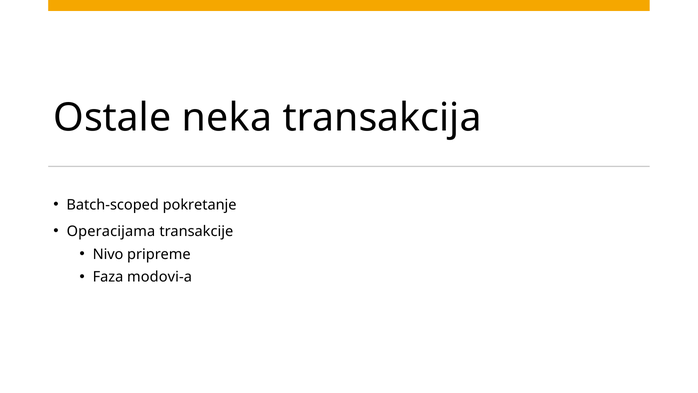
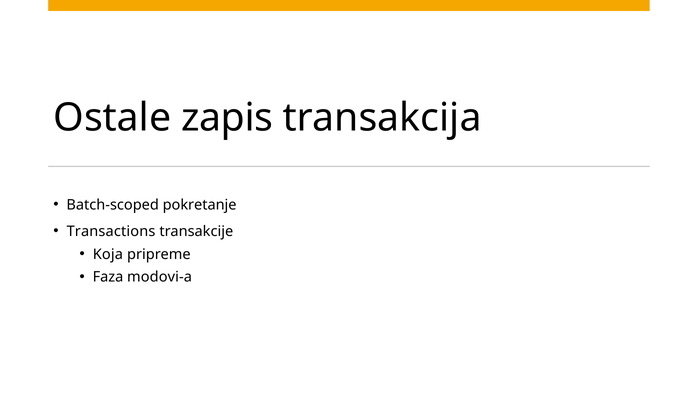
neka: neka -> zapis
Operacijama: Operacijama -> Transactions
Nivo: Nivo -> Koja
